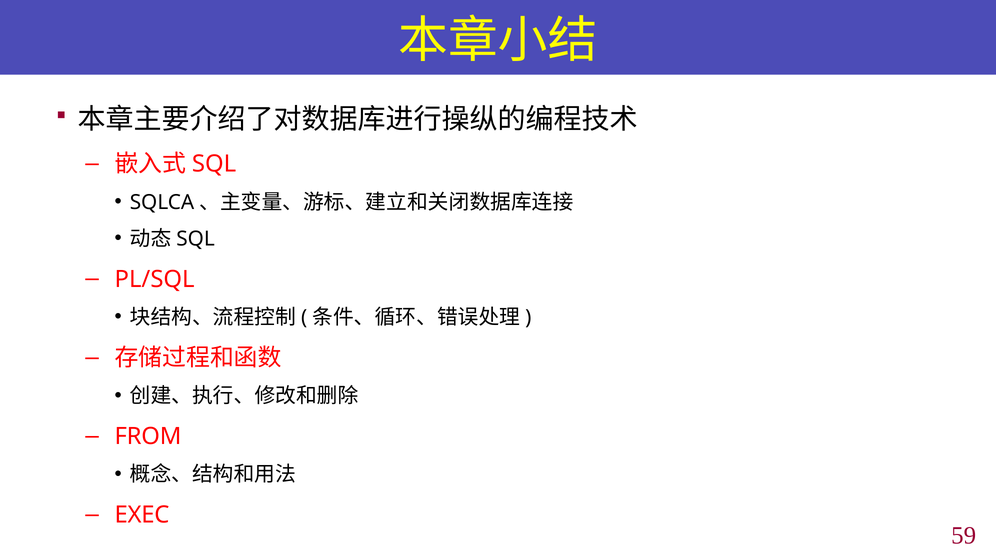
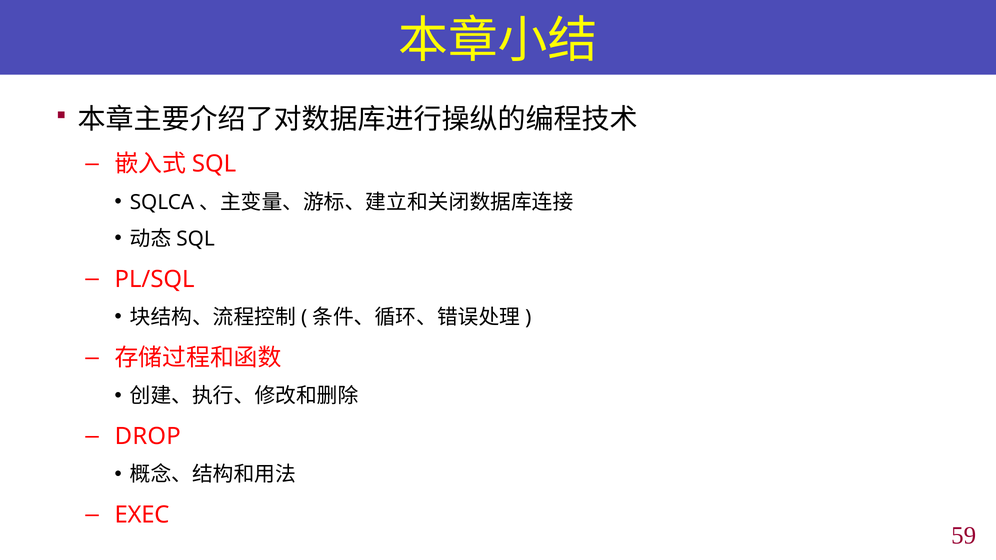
FROM: FROM -> DROP
